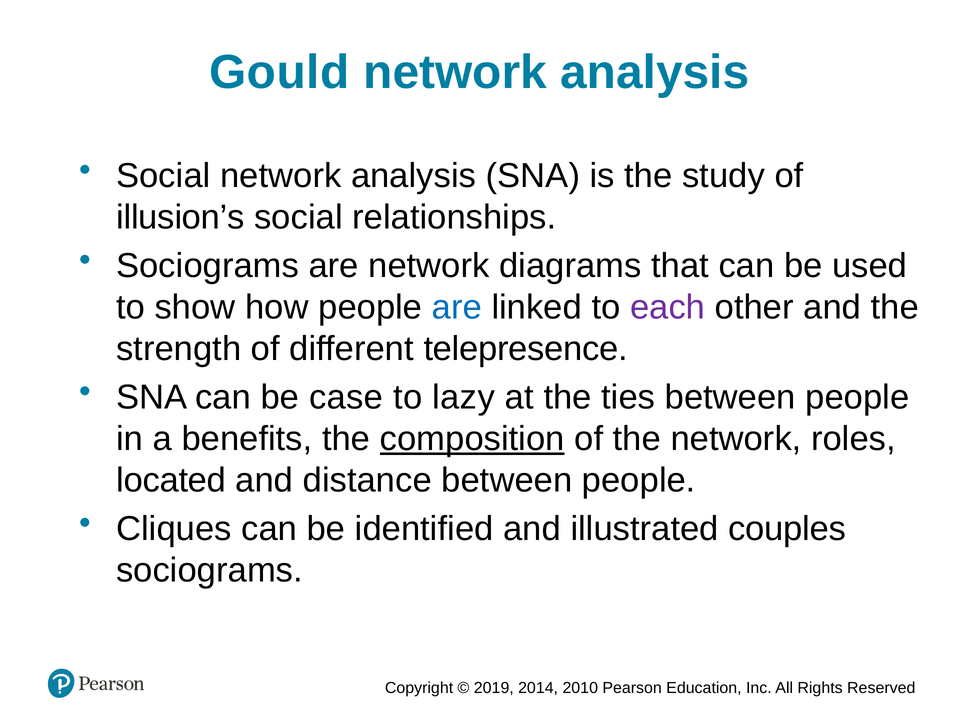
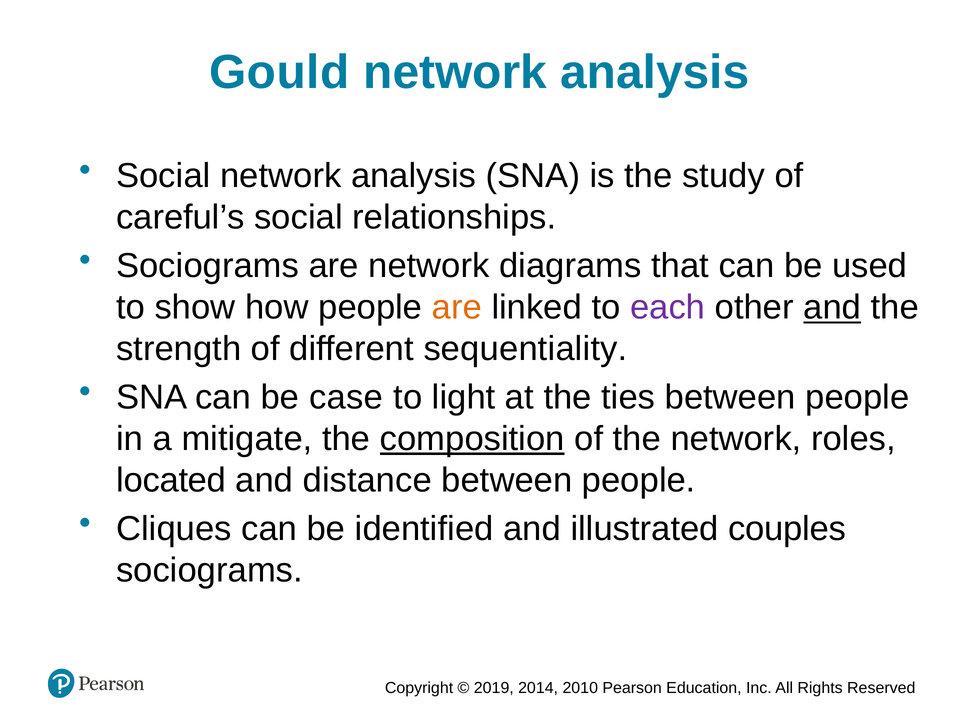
illusion’s: illusion’s -> careful’s
are at (457, 308) colour: blue -> orange
and at (832, 308) underline: none -> present
telepresence: telepresence -> sequentiality
lazy: lazy -> light
benefits: benefits -> mitigate
